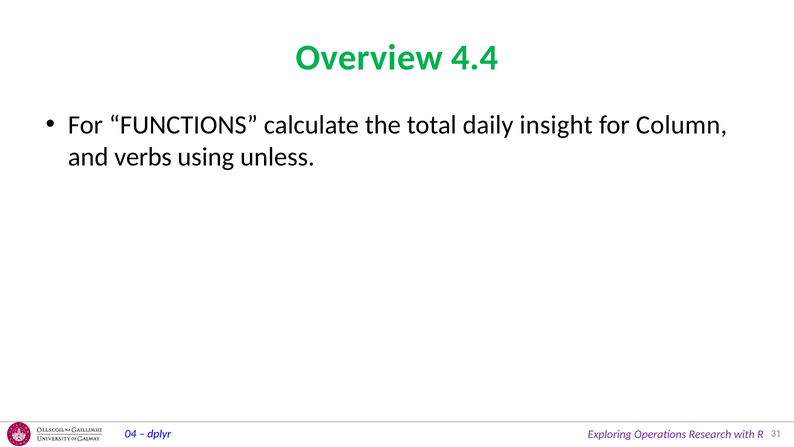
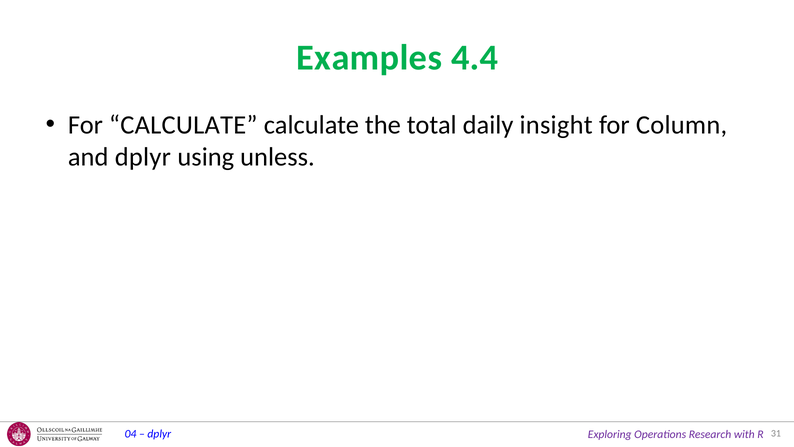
Overview: Overview -> Examples
For FUNCTIONS: FUNCTIONS -> CALCULATE
and verbs: verbs -> dplyr
